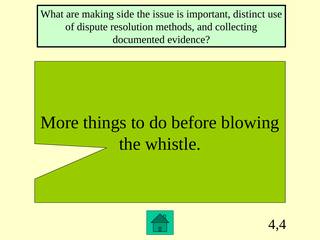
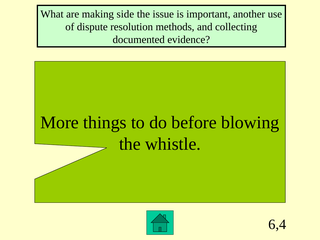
distinct: distinct -> another
4,4: 4,4 -> 6,4
